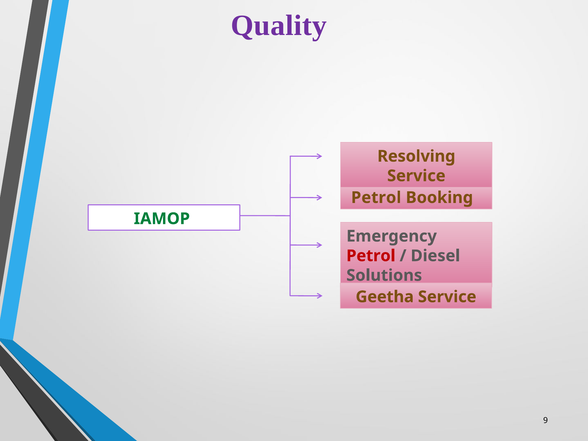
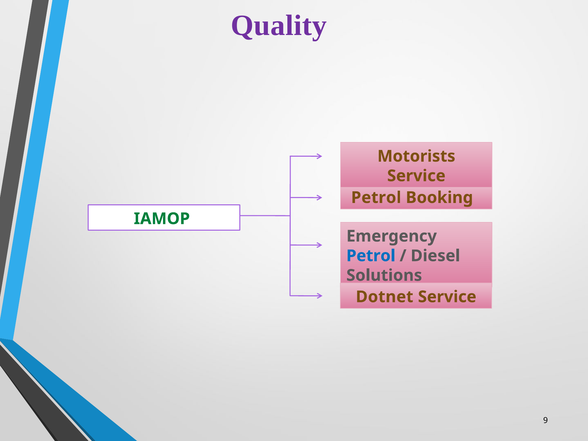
Resolving: Resolving -> Motorists
Petrol at (371, 256) colour: red -> blue
Geetha: Geetha -> Dotnet
